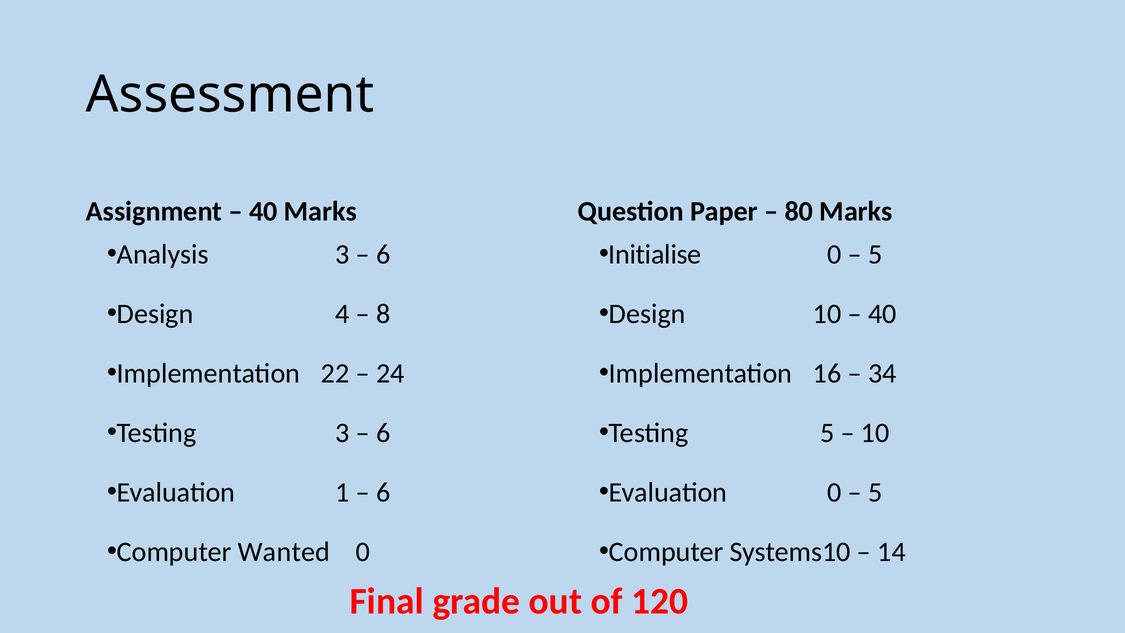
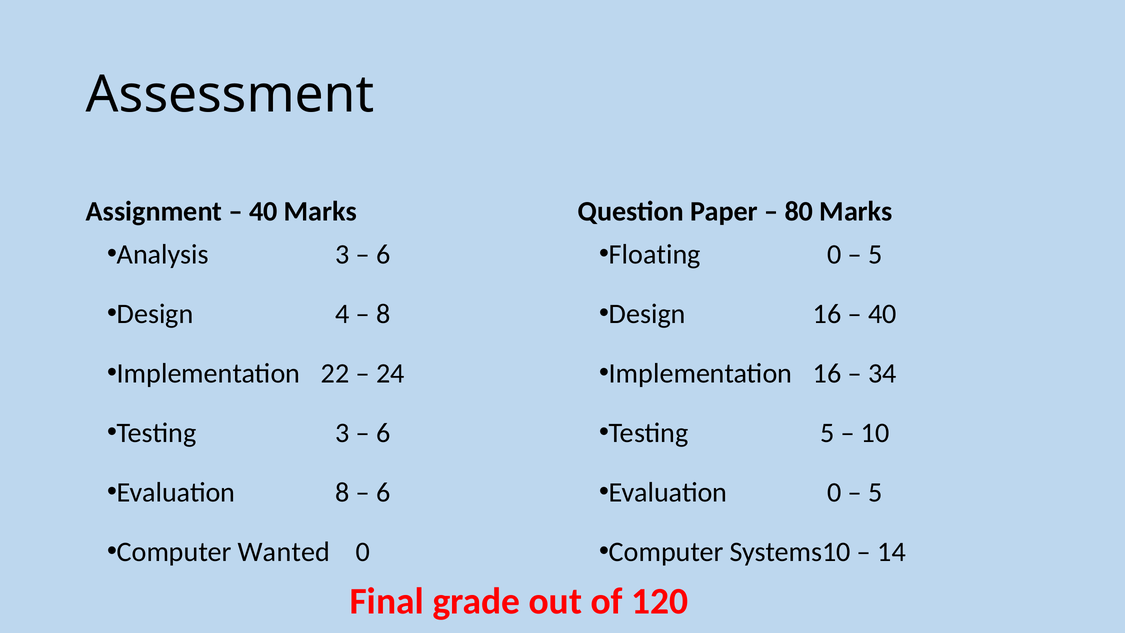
Initialise: Initialise -> Floating
Design 10: 10 -> 16
Evaluation 1: 1 -> 8
